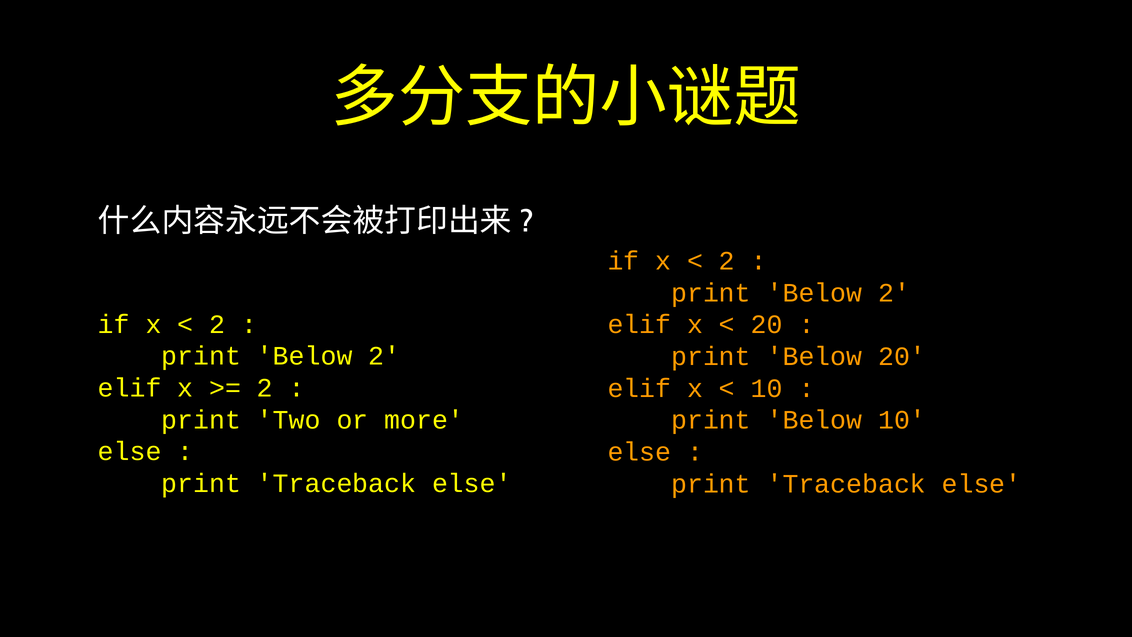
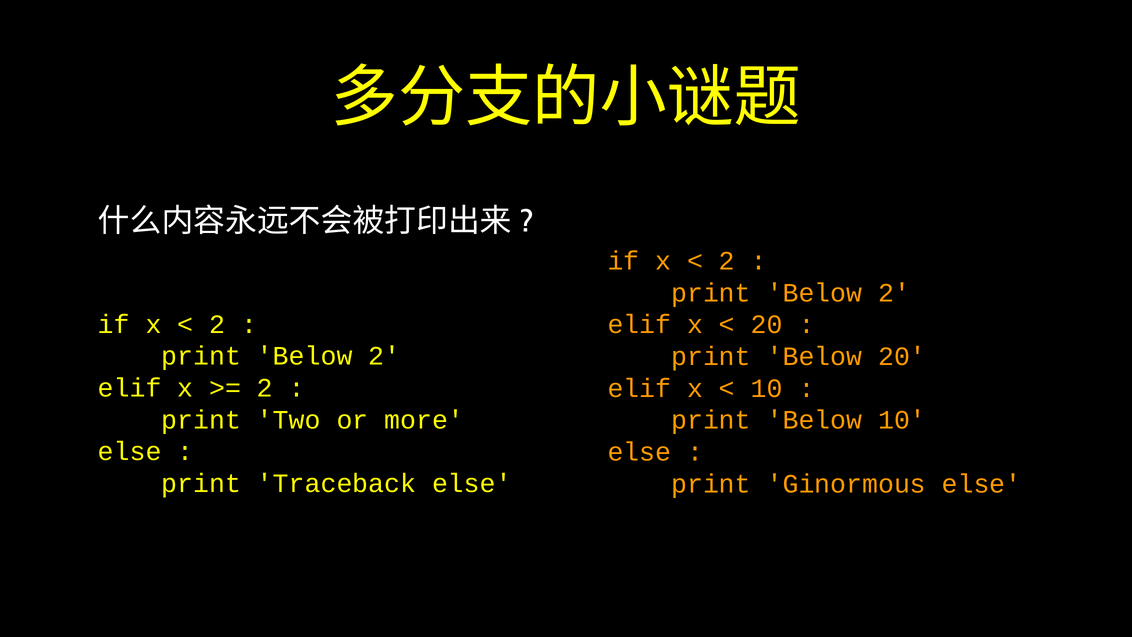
Traceback at (846, 484): Traceback -> Ginormous
